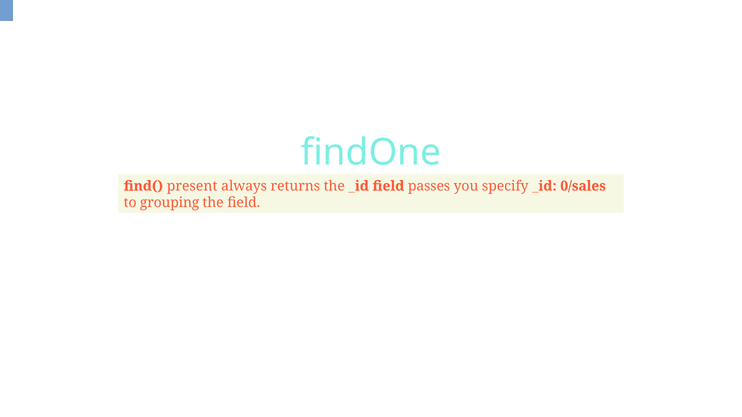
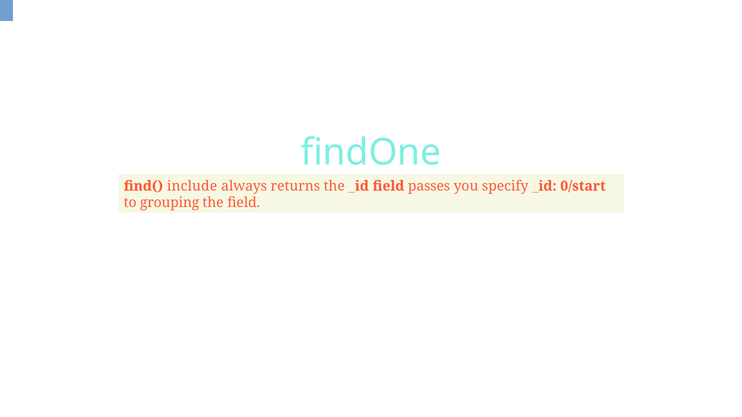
present: present -> include
0/sales: 0/sales -> 0/start
